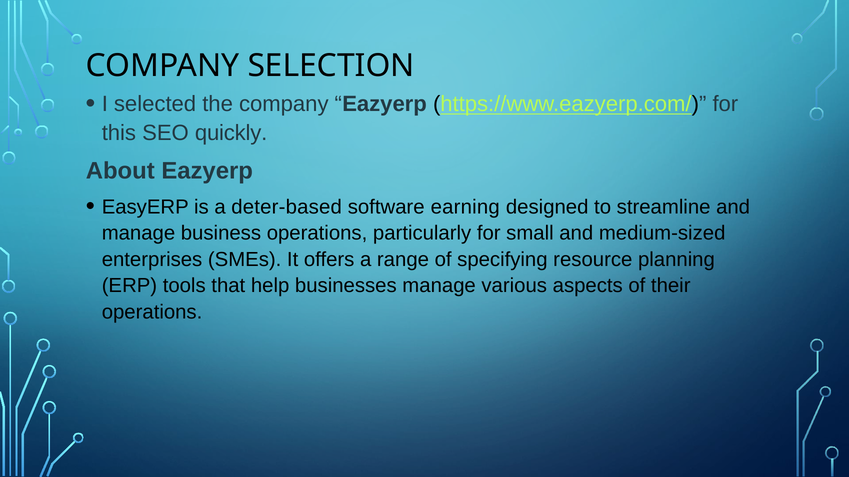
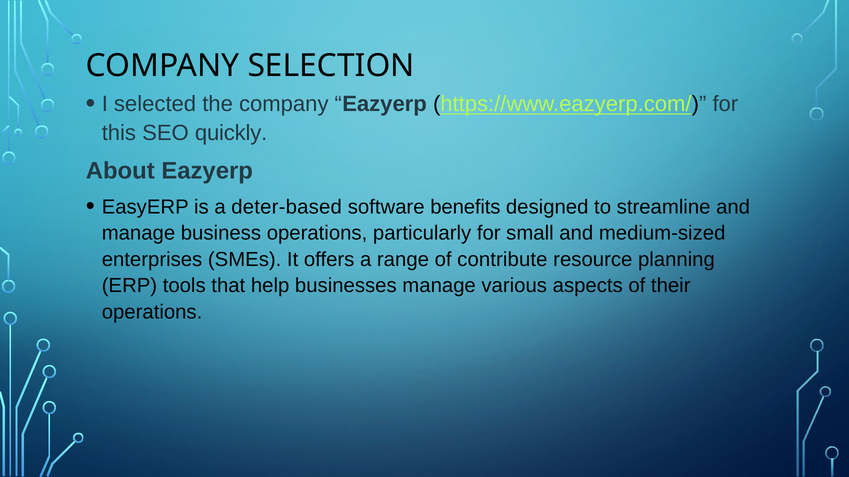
earning: earning -> benefits
specifying: specifying -> contribute
